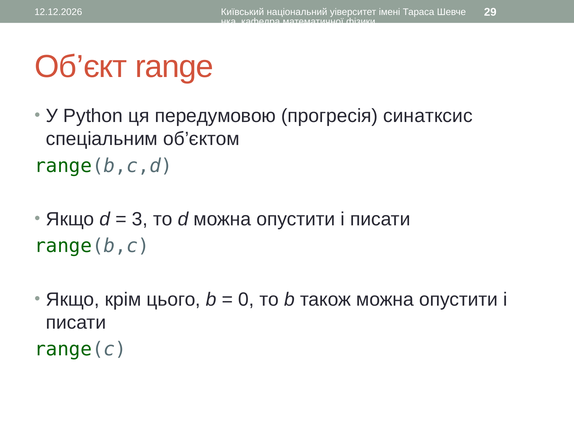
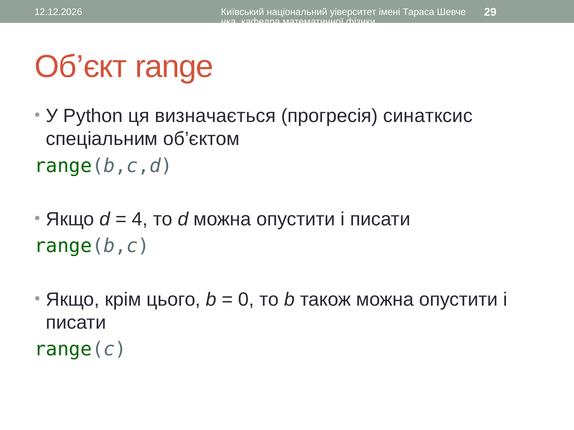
передумовою: передумовою -> визначається
3: 3 -> 4
